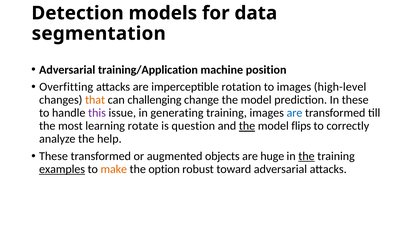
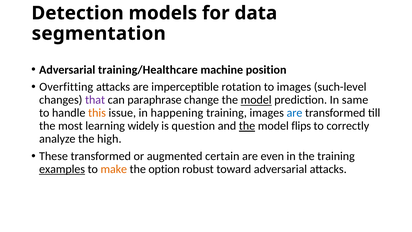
training/Application: training/Application -> training/Healthcare
high-level: high-level -> such-level
that colour: orange -> purple
challenging: challenging -> paraphrase
model at (256, 100) underline: none -> present
In these: these -> same
this colour: purple -> orange
generating: generating -> happening
rotate: rotate -> widely
help: help -> high
objects: objects -> certain
huge: huge -> even
the at (306, 156) underline: present -> none
